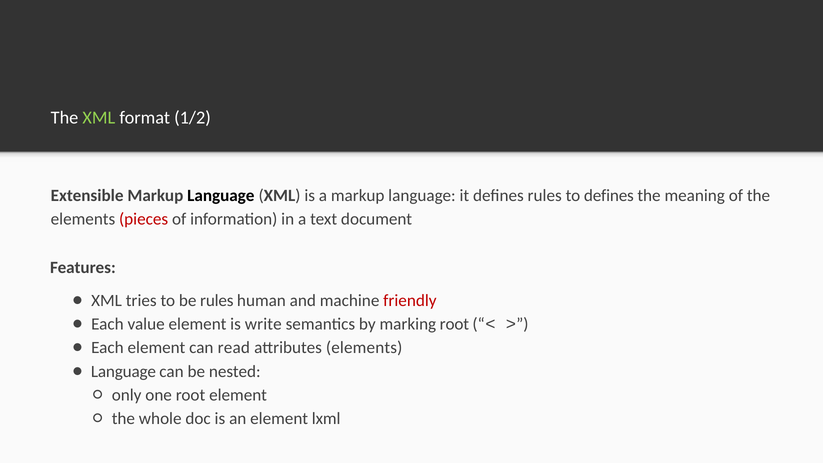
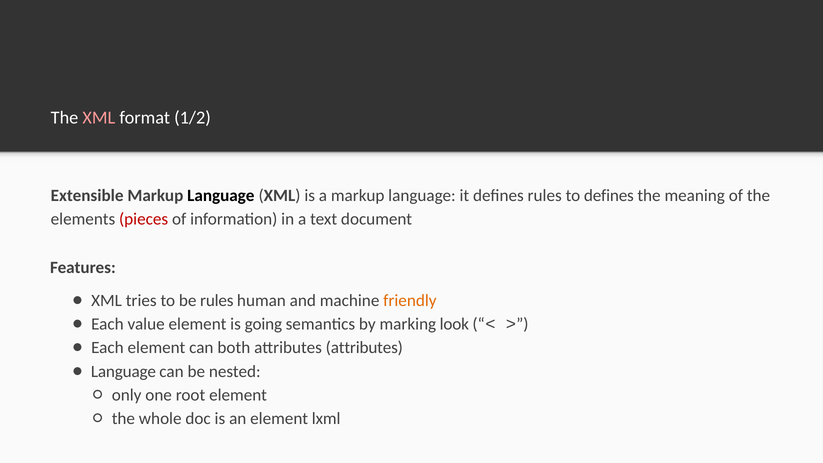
XML at (99, 118) colour: light green -> pink
friendly colour: red -> orange
write: write -> going
marking root: root -> look
read: read -> both
attributes elements: elements -> attributes
